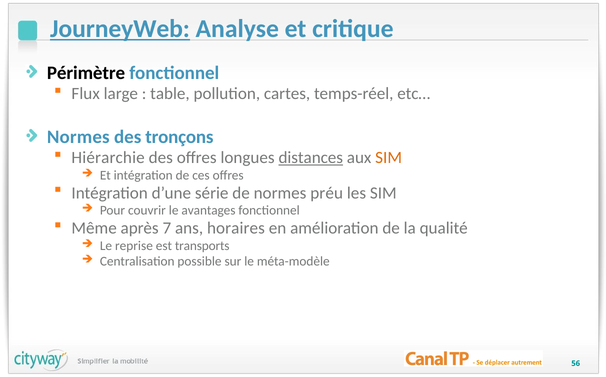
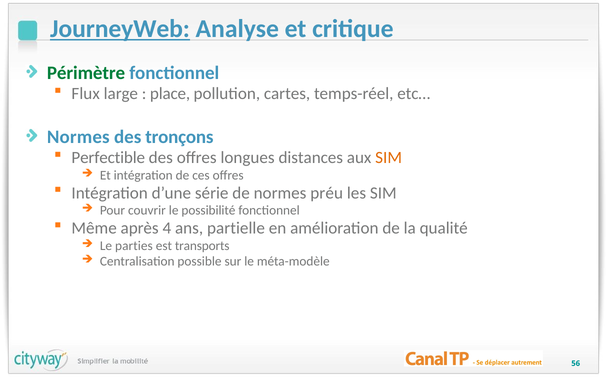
Périmètre colour: black -> green
table: table -> place
Hiérarchie: Hiérarchie -> Perfectible
distances underline: present -> none
avantages: avantages -> possibilité
7: 7 -> 4
horaires: horaires -> partielle
reprise: reprise -> parties
